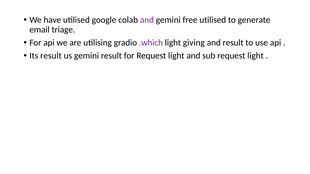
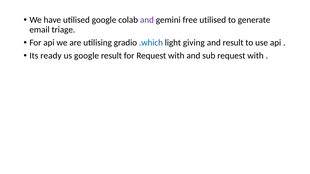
.which colour: purple -> blue
Its result: result -> ready
us gemini: gemini -> google
for Request light: light -> with
sub request light: light -> with
